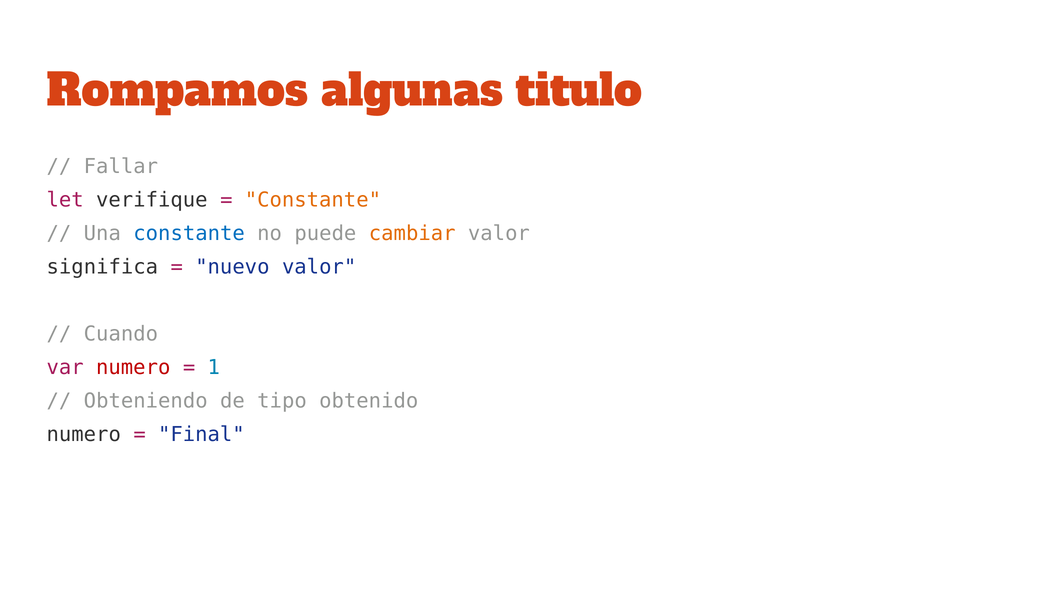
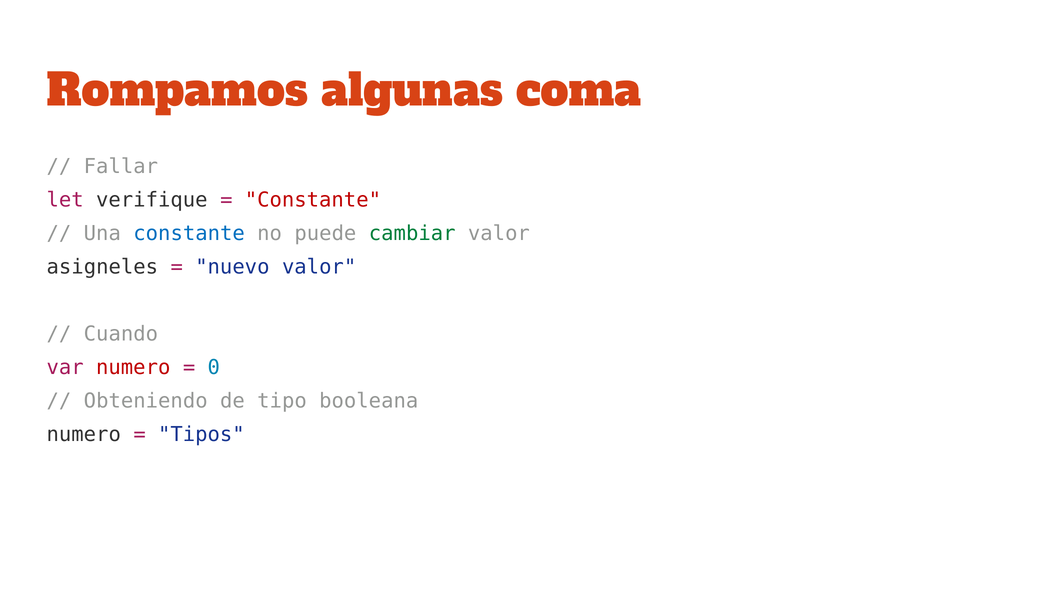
titulo: titulo -> coma
Constante at (313, 200) colour: orange -> red
cambiar colour: orange -> green
significa: significa -> asigneles
1: 1 -> 0
obtenido: obtenido -> booleana
Final: Final -> Tipos
